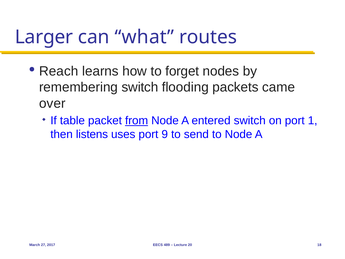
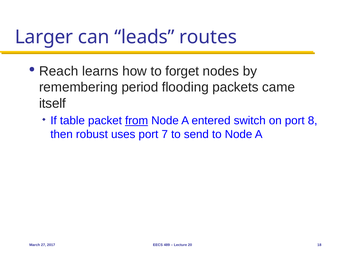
what: what -> leads
remembering switch: switch -> period
over: over -> itself
1: 1 -> 8
listens: listens -> robust
9: 9 -> 7
